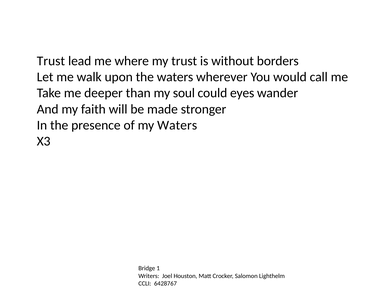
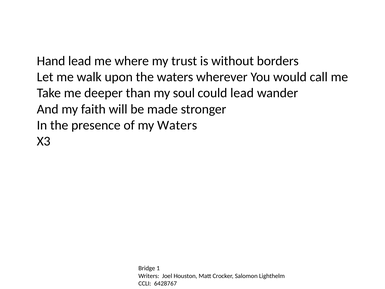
Trust at (51, 61): Trust -> Hand
could eyes: eyes -> lead
